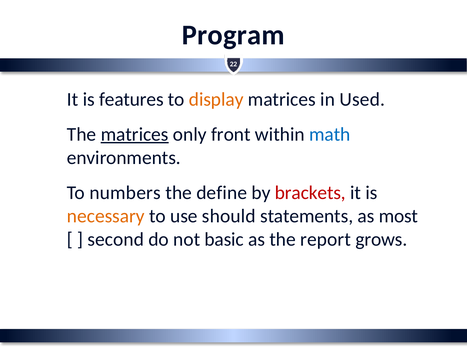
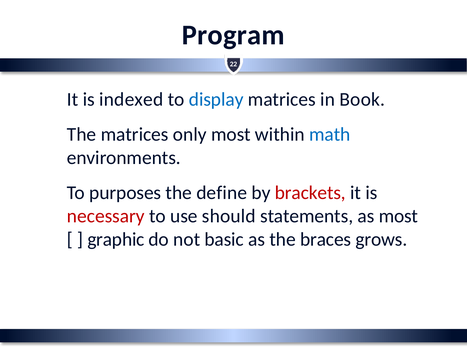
features: features -> indexed
display colour: orange -> blue
Used: Used -> Book
matrices at (135, 134) underline: present -> none
only front: front -> most
numbers: numbers -> purposes
necessary colour: orange -> red
second: second -> graphic
report: report -> braces
